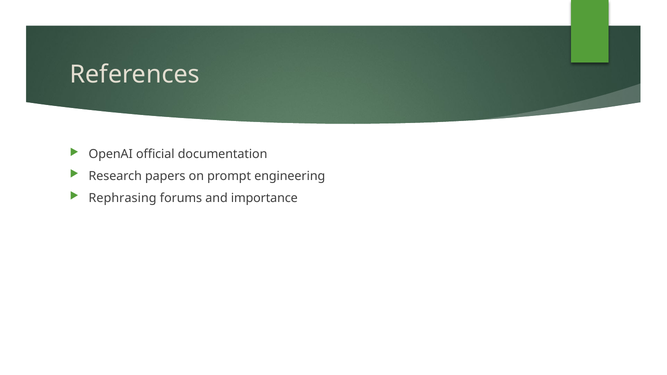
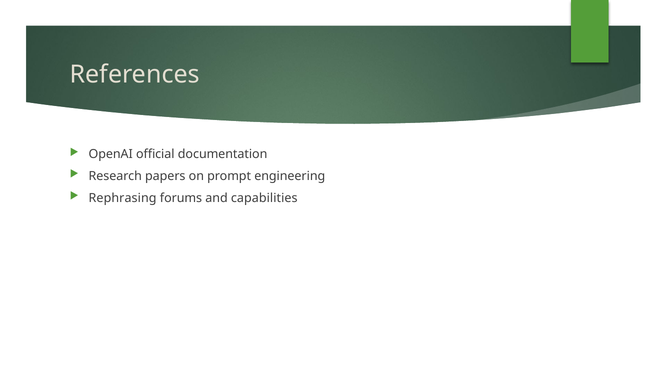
importance: importance -> capabilities
